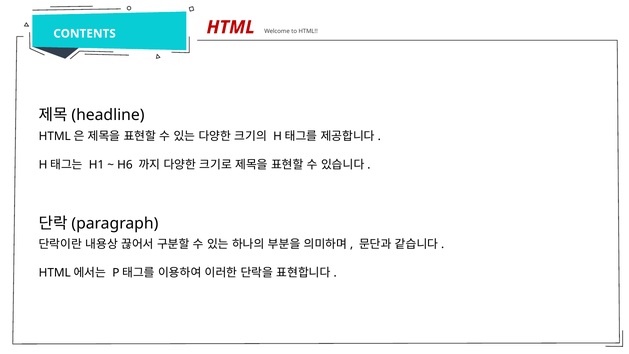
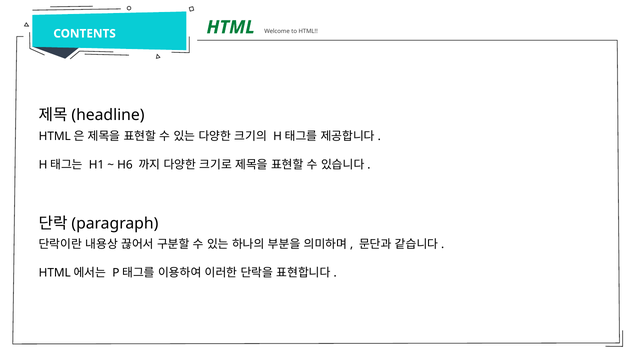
HTML at (231, 27) colour: red -> green
